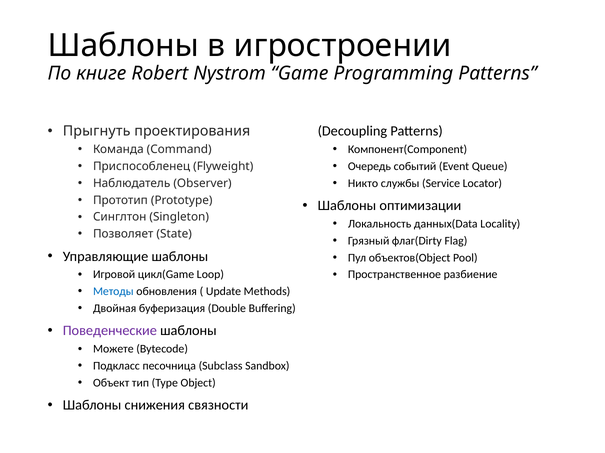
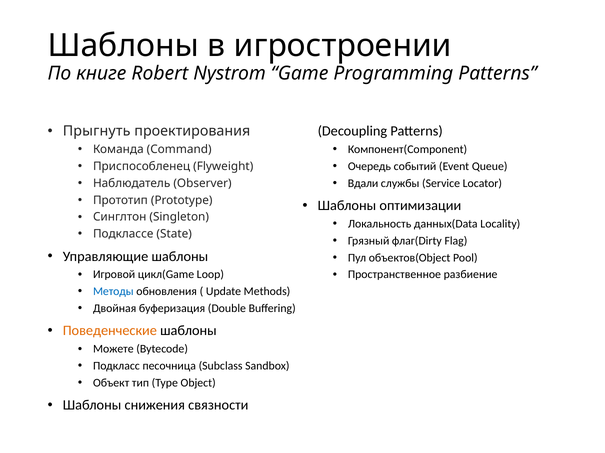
Никто: Никто -> Вдали
Позволяет: Позволяет -> Подклассе
Поведенческие colour: purple -> orange
